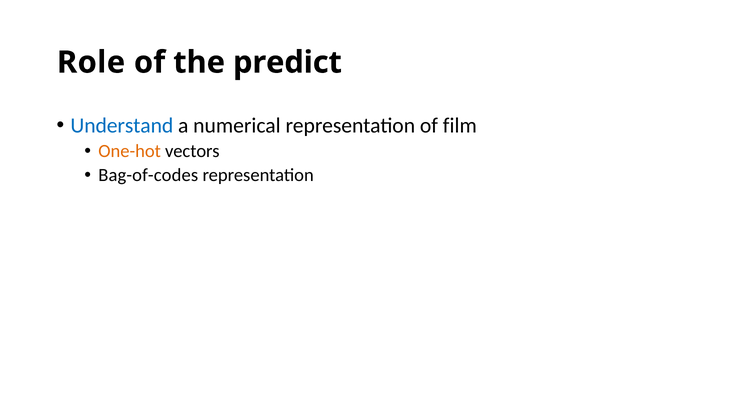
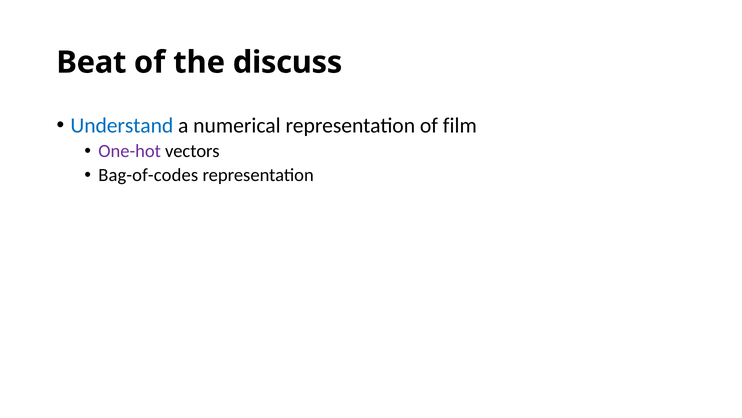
Role: Role -> Beat
predict: predict -> discuss
One-hot colour: orange -> purple
